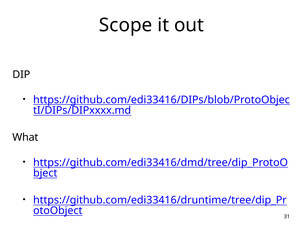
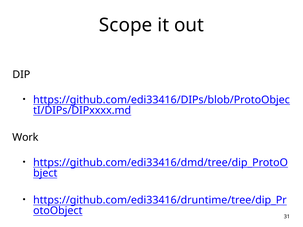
What: What -> Work
